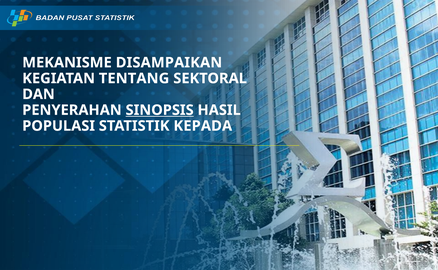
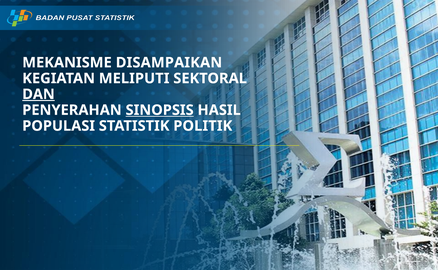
TENTANG: TENTANG -> MELIPUTI
DAN underline: none -> present
KEPADA: KEPADA -> POLITIK
